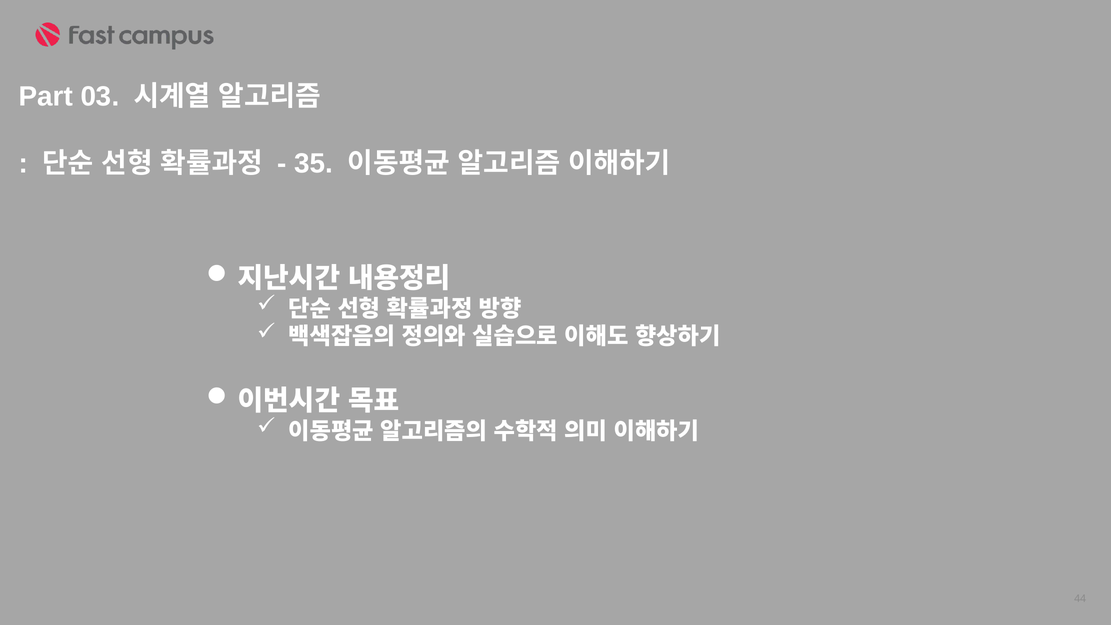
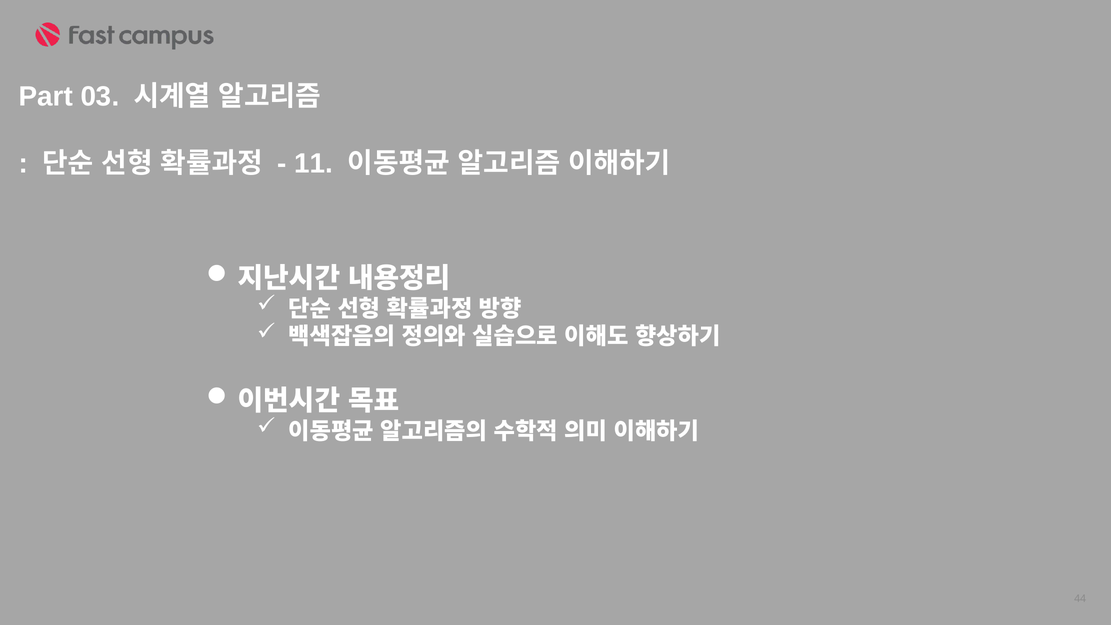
35: 35 -> 11
